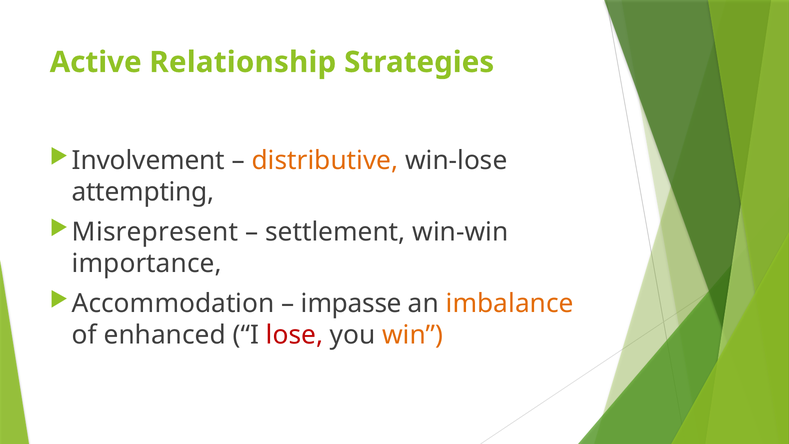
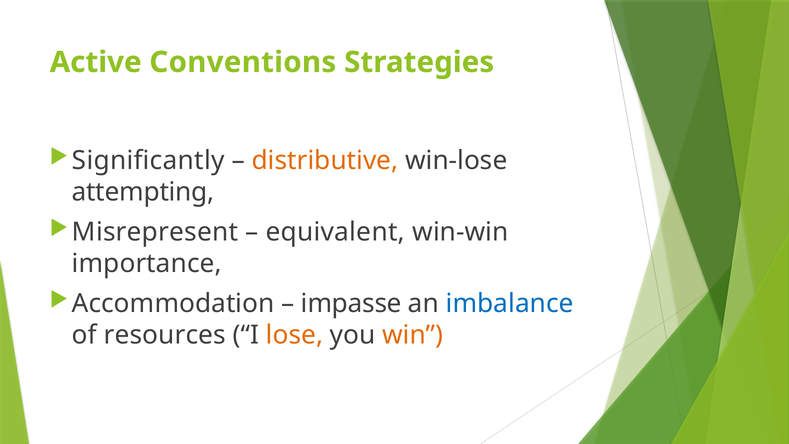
Relationship: Relationship -> Conventions
Involvement: Involvement -> Significantly
settlement: settlement -> equivalent
imbalance colour: orange -> blue
enhanced: enhanced -> resources
lose colour: red -> orange
